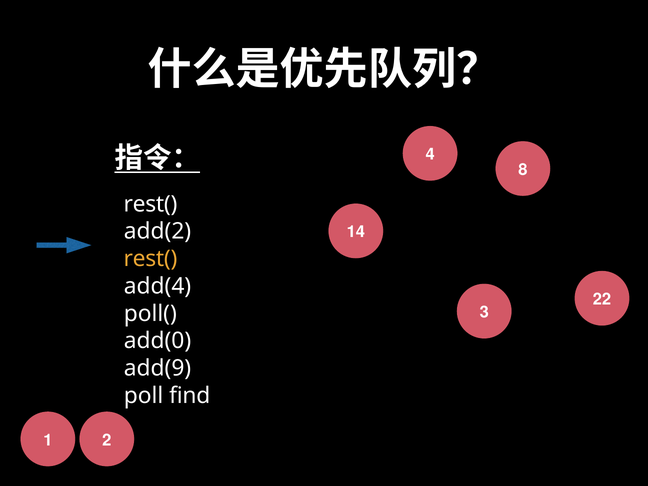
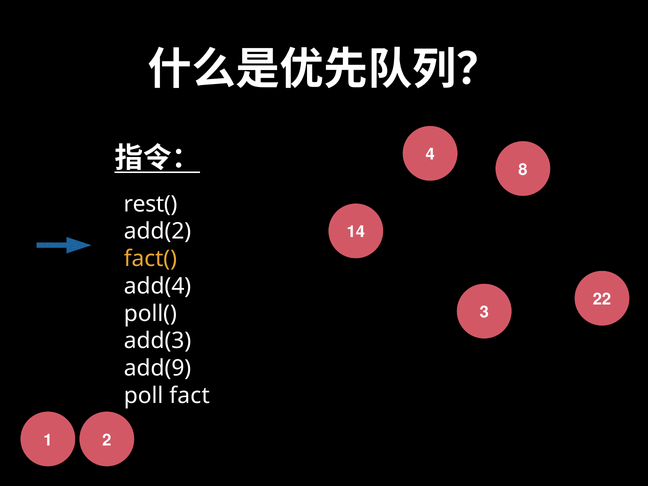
rest( at (150, 259): rest( -> fact(
add(0: add(0 -> add(3
find: find -> fact
